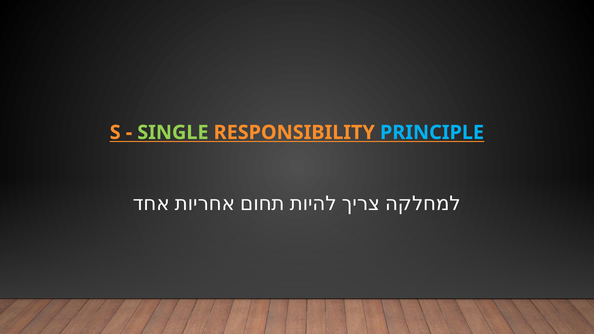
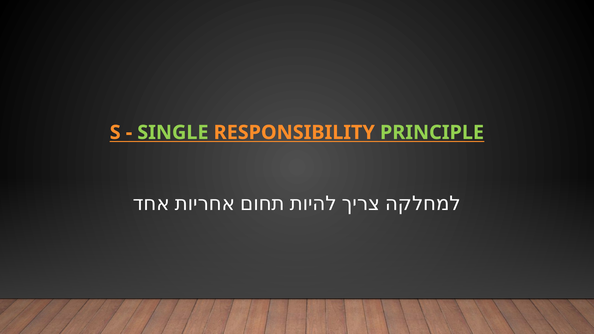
PRINCIPLE colour: light blue -> light green
